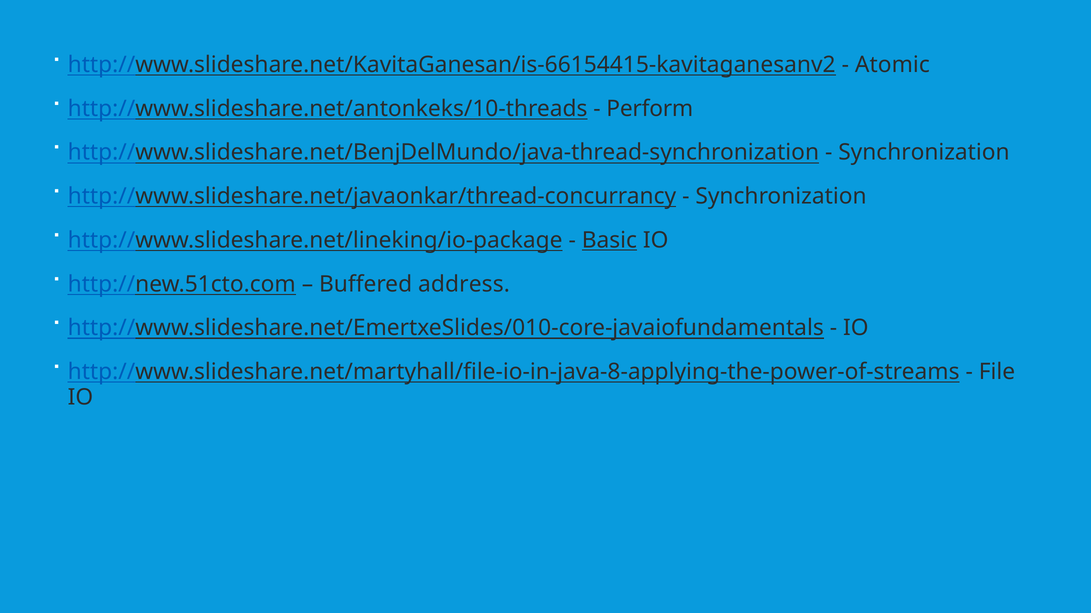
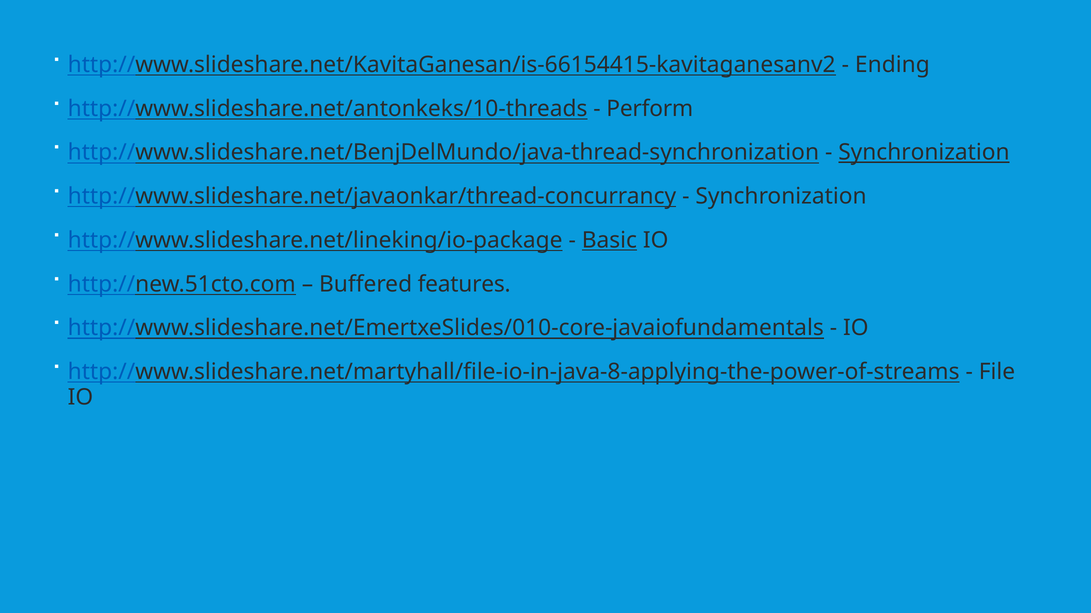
Atomic: Atomic -> Ending
Synchronization at (924, 153) underline: none -> present
address: address -> features
